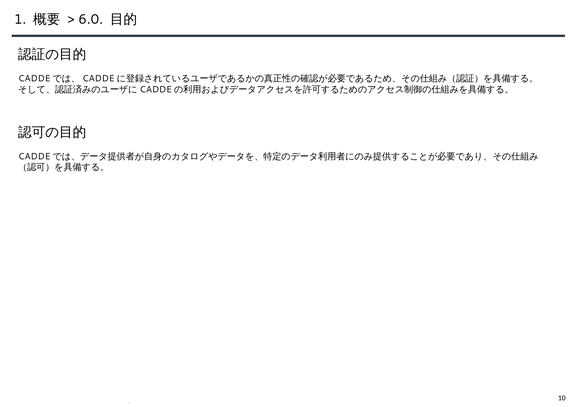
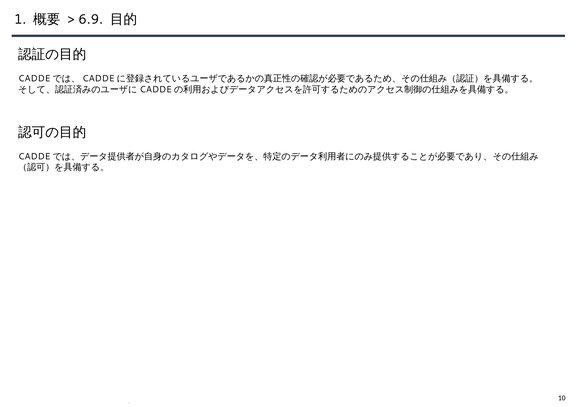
6.0: 6.0 -> 6.9
